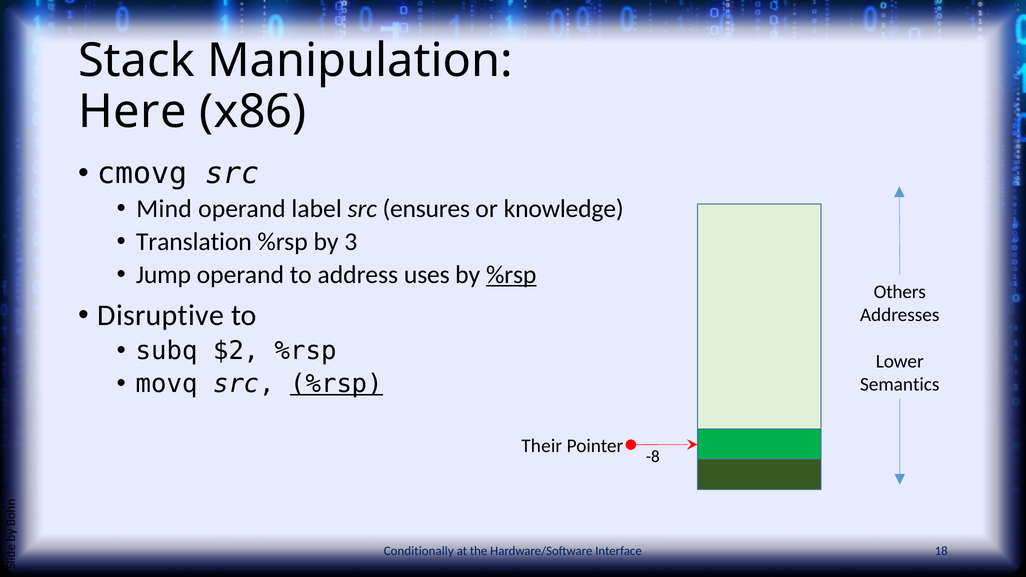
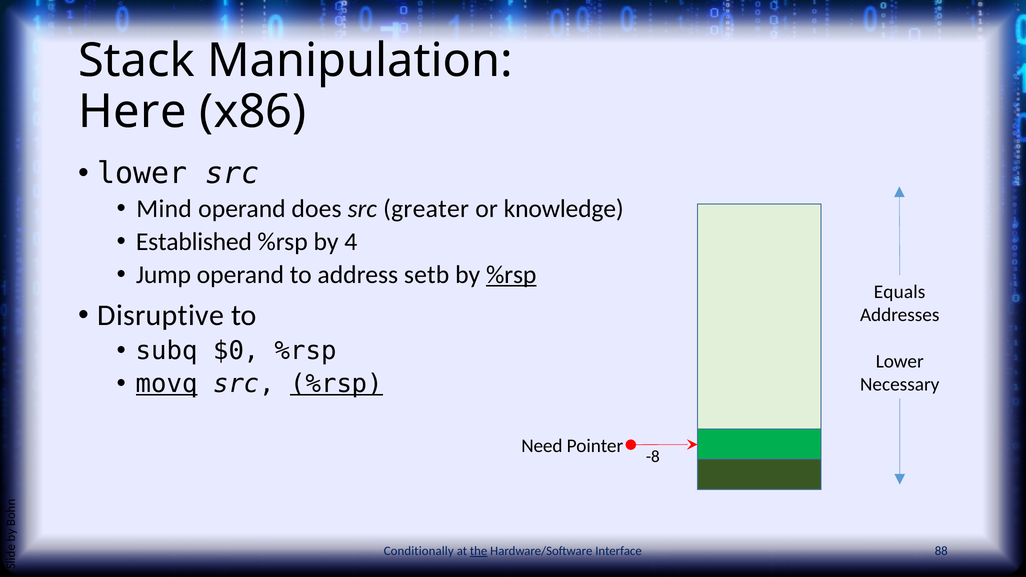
cmovg at (142, 173): cmovg -> lower
label: label -> does
ensures: ensures -> greater
Translation: Translation -> Established
3: 3 -> 4
uses: uses -> setb
Others: Others -> Equals
$2: $2 -> $0
movq underline: none -> present
Semantics: Semantics -> Necessary
Their: Their -> Need
the underline: none -> present
18: 18 -> 88
